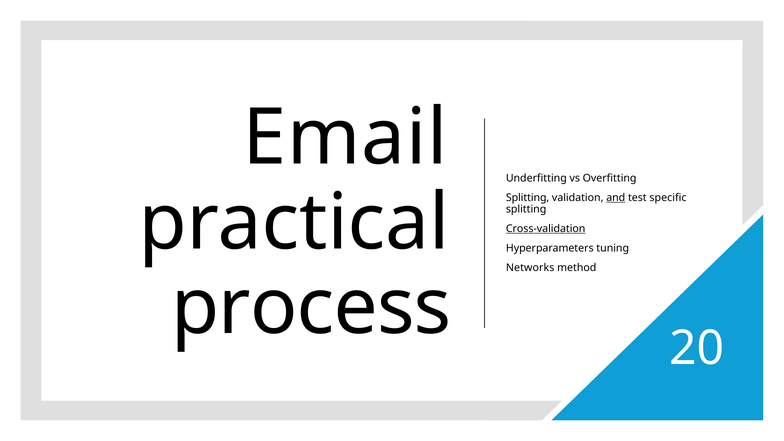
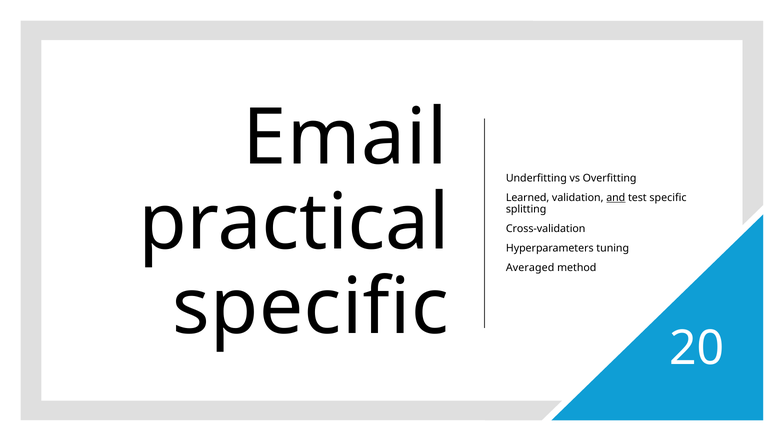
Splitting at (528, 198): Splitting -> Learned
Cross-validation underline: present -> none
Networks: Networks -> Averaged
process at (311, 307): process -> specific
